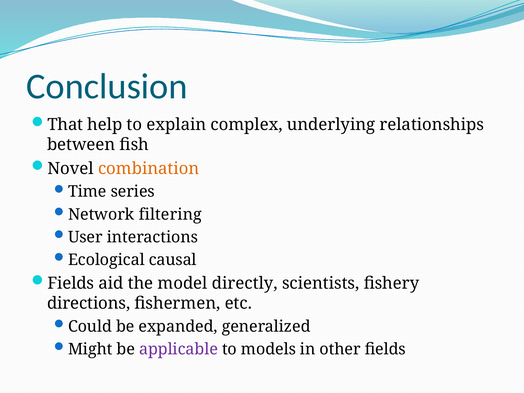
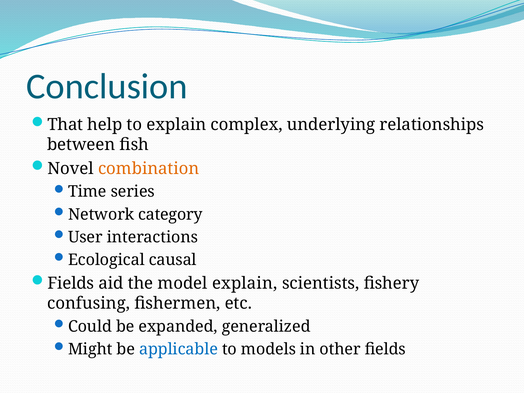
filtering: filtering -> category
model directly: directly -> explain
directions: directions -> confusing
applicable colour: purple -> blue
